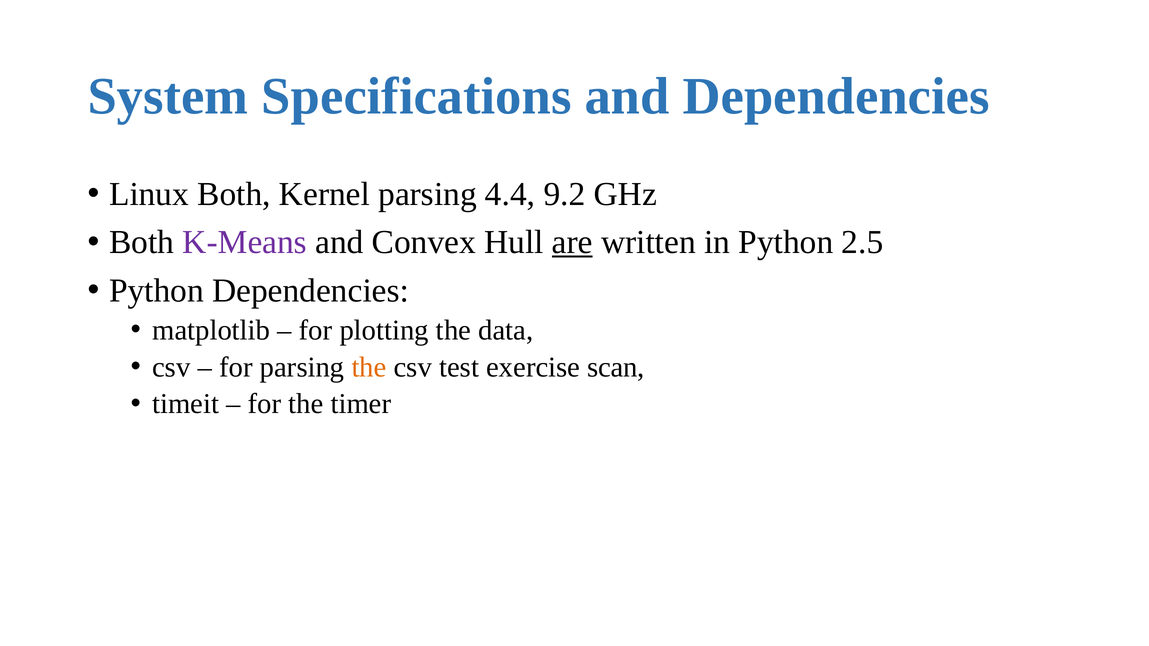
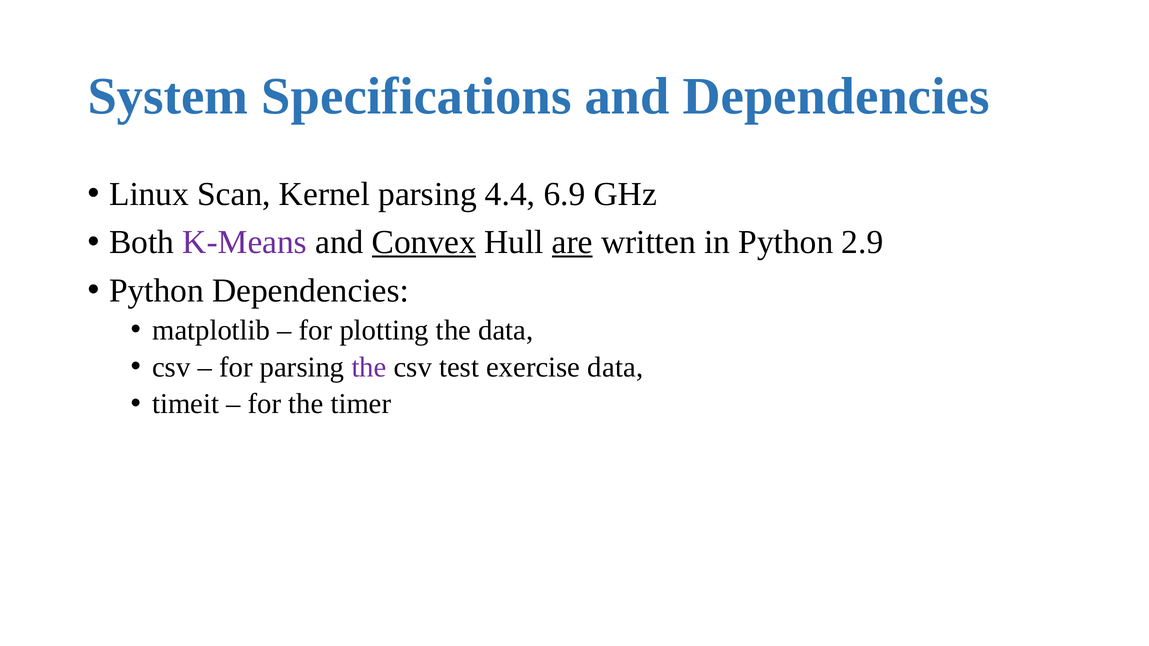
Linux Both: Both -> Scan
9.2: 9.2 -> 6.9
Convex underline: none -> present
2.5: 2.5 -> 2.9
the at (369, 367) colour: orange -> purple
exercise scan: scan -> data
